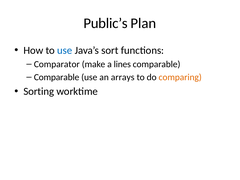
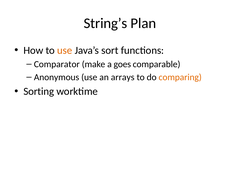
Public’s: Public’s -> String’s
use at (65, 50) colour: blue -> orange
lines: lines -> goes
Comparable at (57, 77): Comparable -> Anonymous
